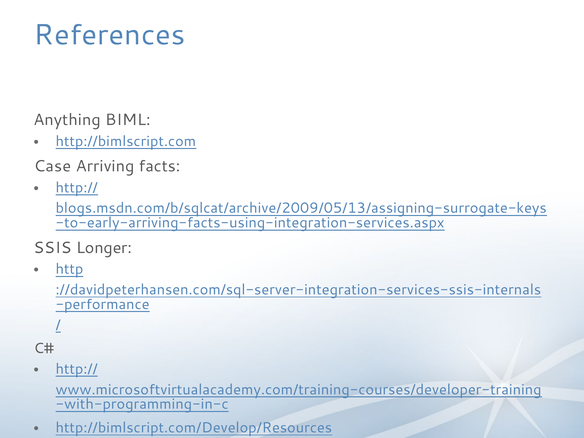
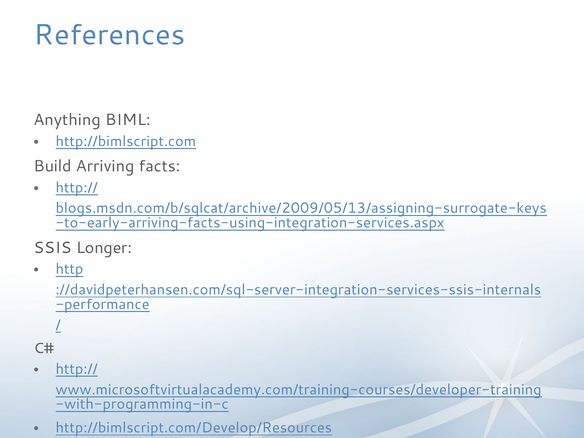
Case: Case -> Build
